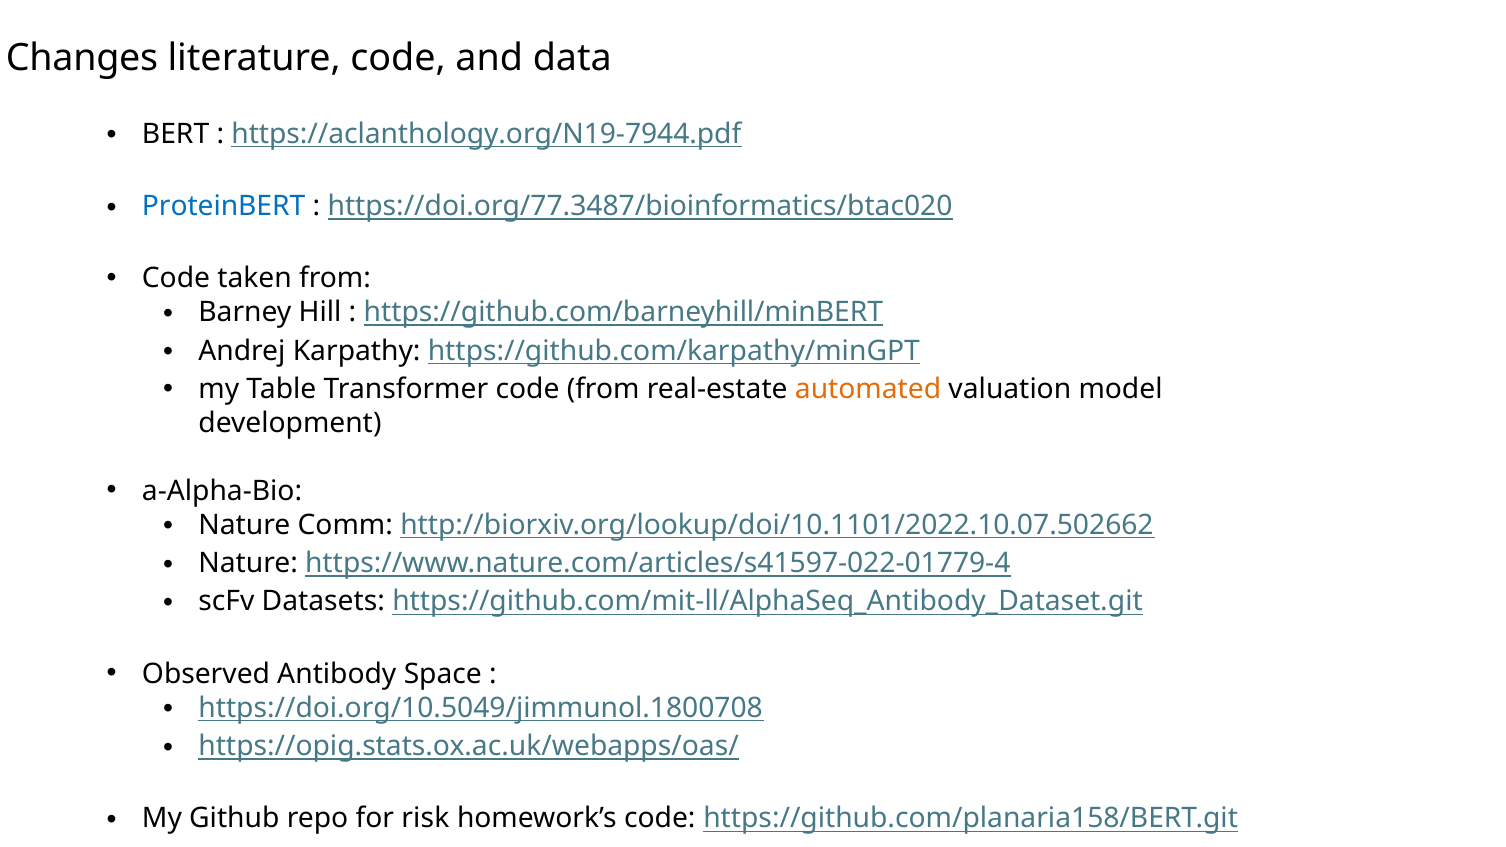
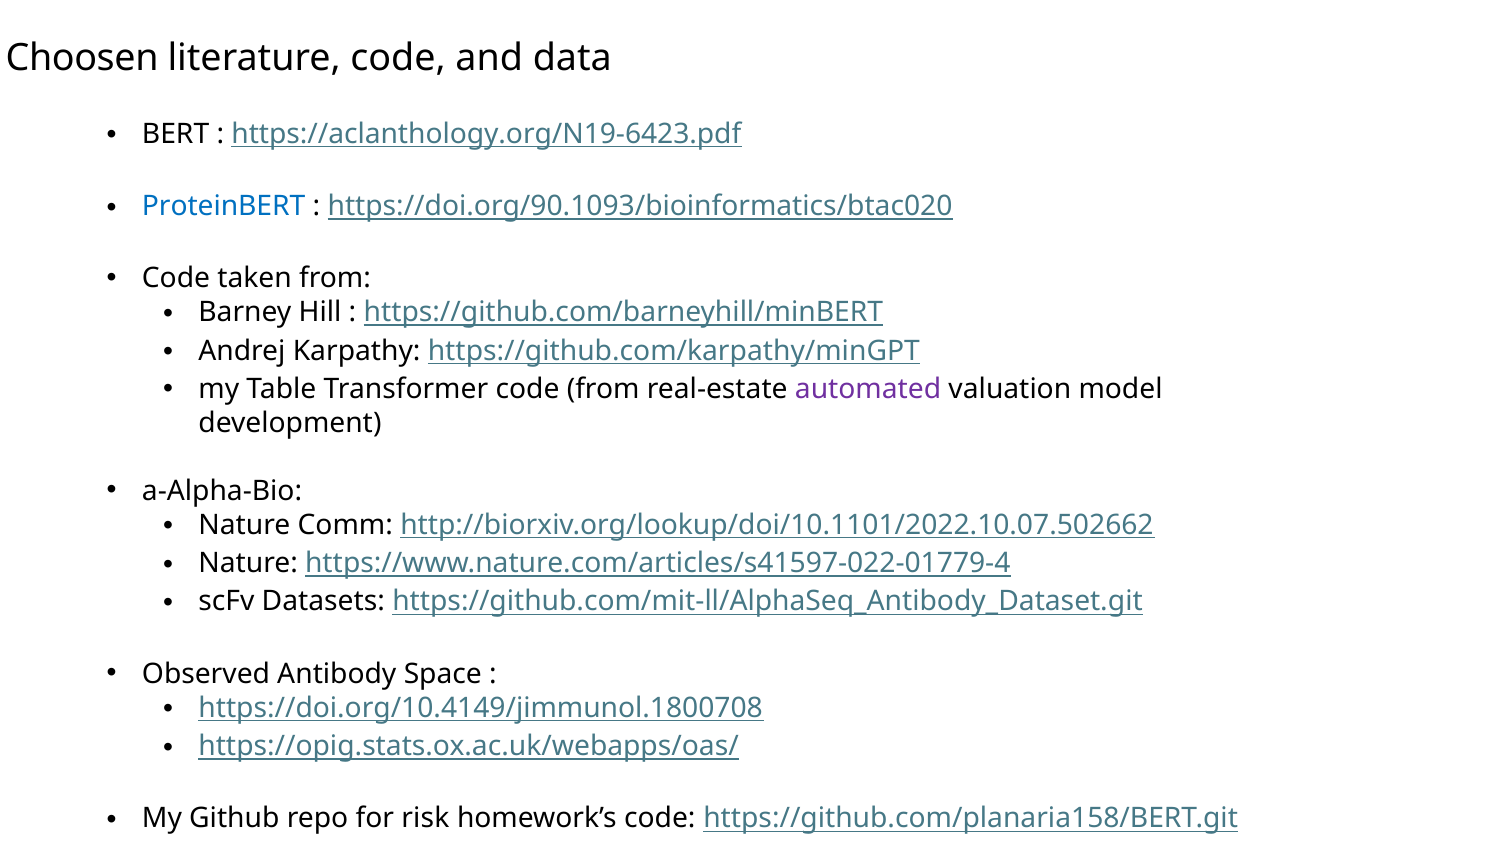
Changes: Changes -> Choosen
https://aclanthology.org/N19-7944.pdf: https://aclanthology.org/N19-7944.pdf -> https://aclanthology.org/N19-6423.pdf
https://doi.org/77.3487/bioinformatics/btac020: https://doi.org/77.3487/bioinformatics/btac020 -> https://doi.org/90.1093/bioinformatics/btac020
automated colour: orange -> purple
https://doi.org/10.5049/jimmunol.1800708: https://doi.org/10.5049/jimmunol.1800708 -> https://doi.org/10.4149/jimmunol.1800708
